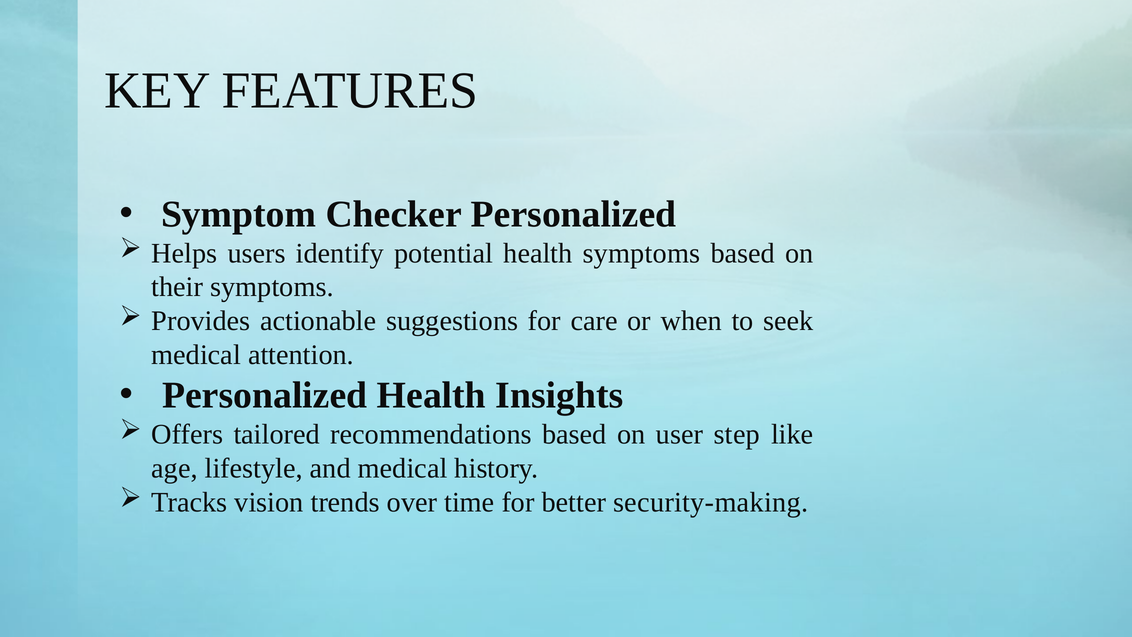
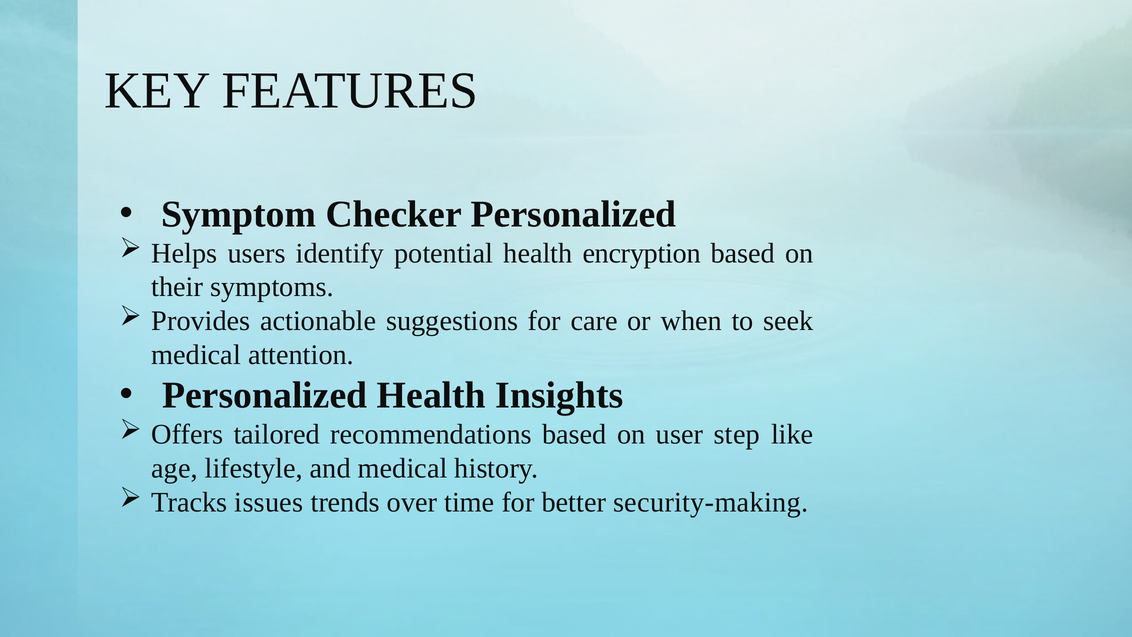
health symptoms: symptoms -> encryption
vision: vision -> issues
